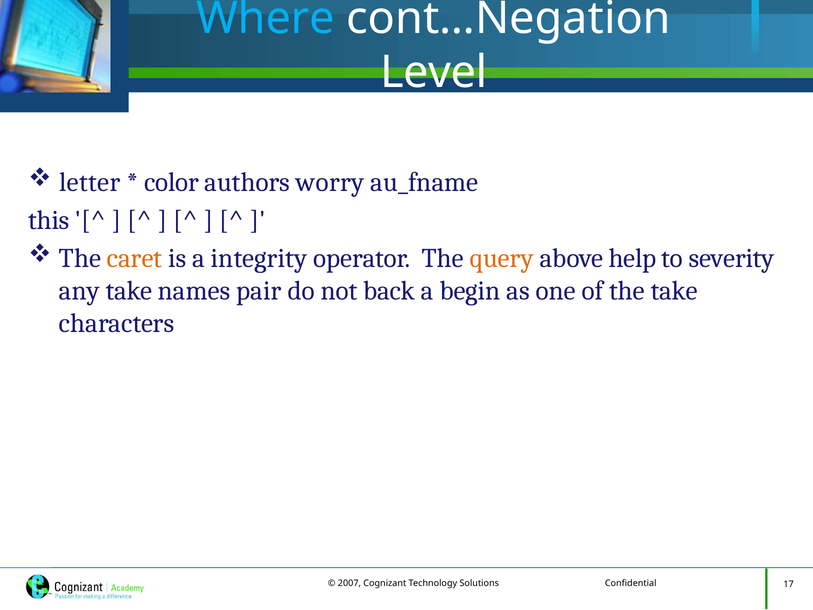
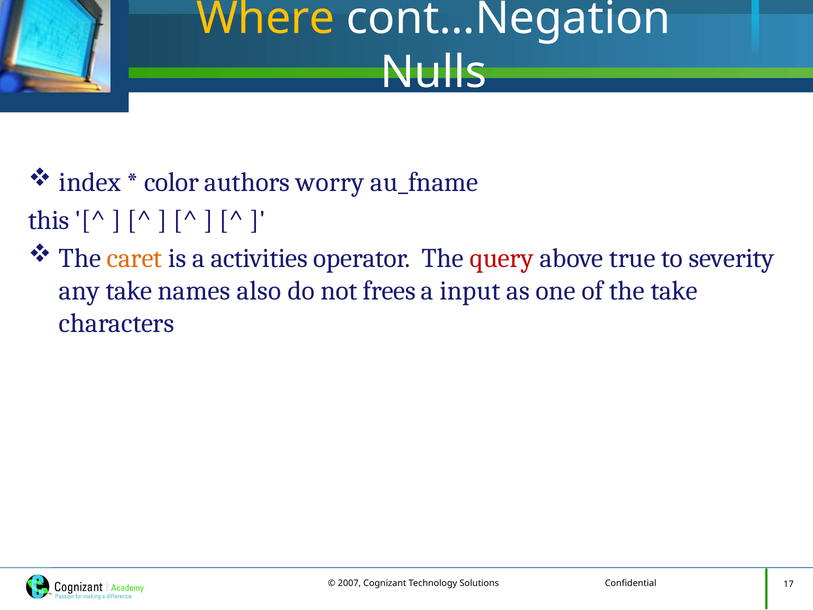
Where colour: light blue -> yellow
Level: Level -> Nulls
letter: letter -> index
integrity: integrity -> activities
query colour: orange -> red
help: help -> true
pair: pair -> also
back: back -> frees
begin: begin -> input
